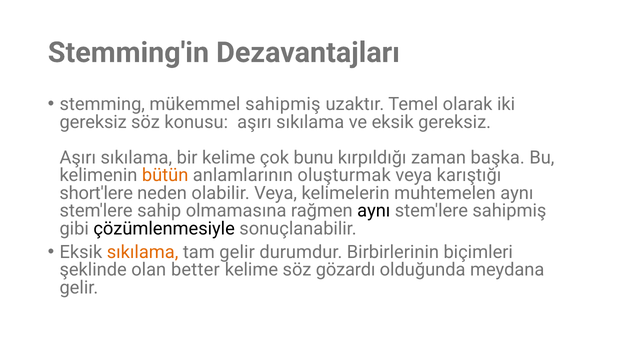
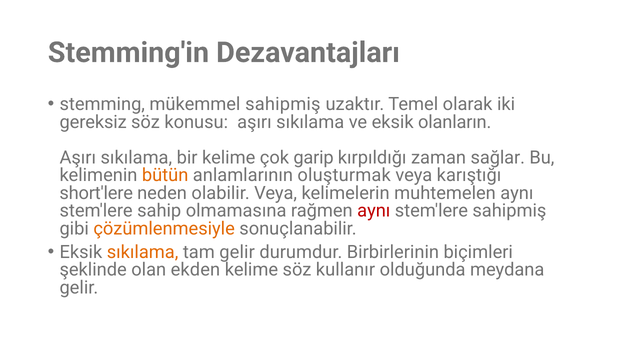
eksik gereksiz: gereksiz -> olanların
bunu: bunu -> garip
başka: başka -> sağlar
aynı at (374, 211) colour: black -> red
çözümlenmesiyle colour: black -> orange
better: better -> ekden
gözardı: gözardı -> kullanır
